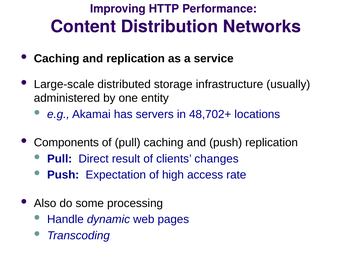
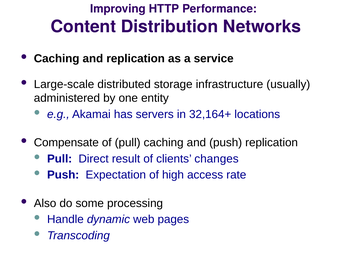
48,702+: 48,702+ -> 32,164+
Components: Components -> Compensate
